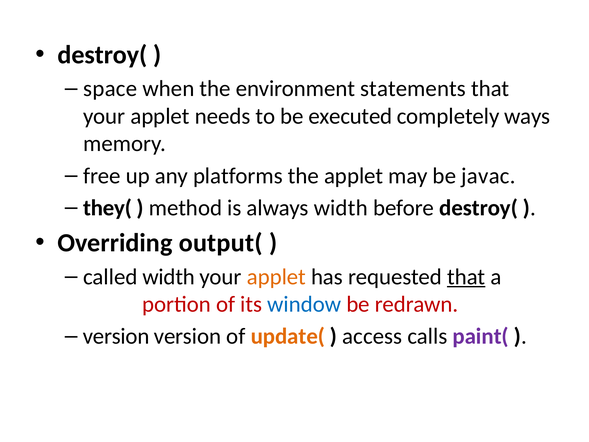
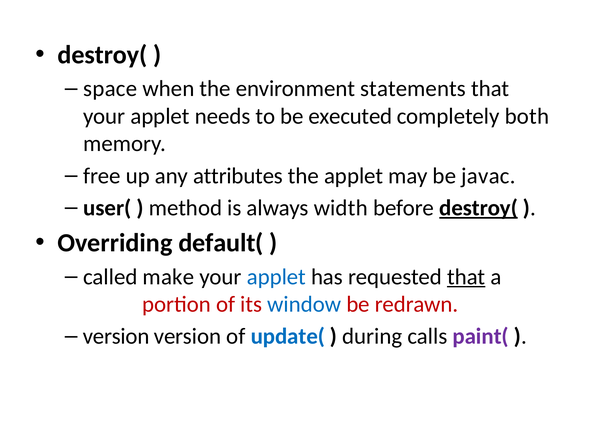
ways: ways -> both
platforms: platforms -> attributes
they(: they( -> user(
destroy( at (479, 208) underline: none -> present
output(: output( -> default(
called width: width -> make
applet at (276, 277) colour: orange -> blue
update( colour: orange -> blue
access: access -> during
